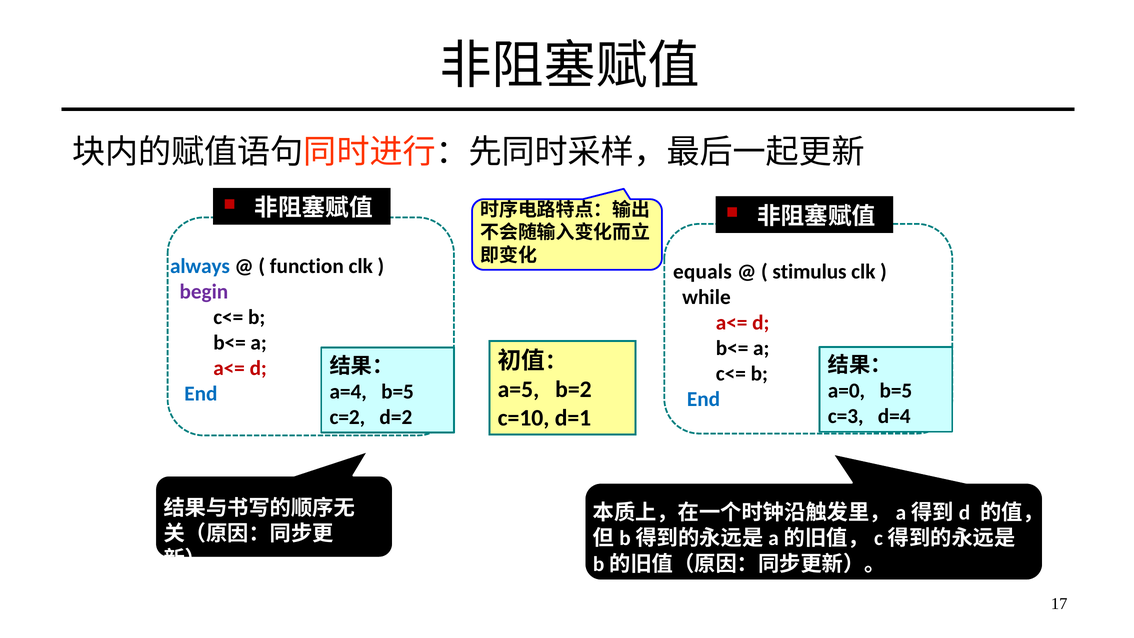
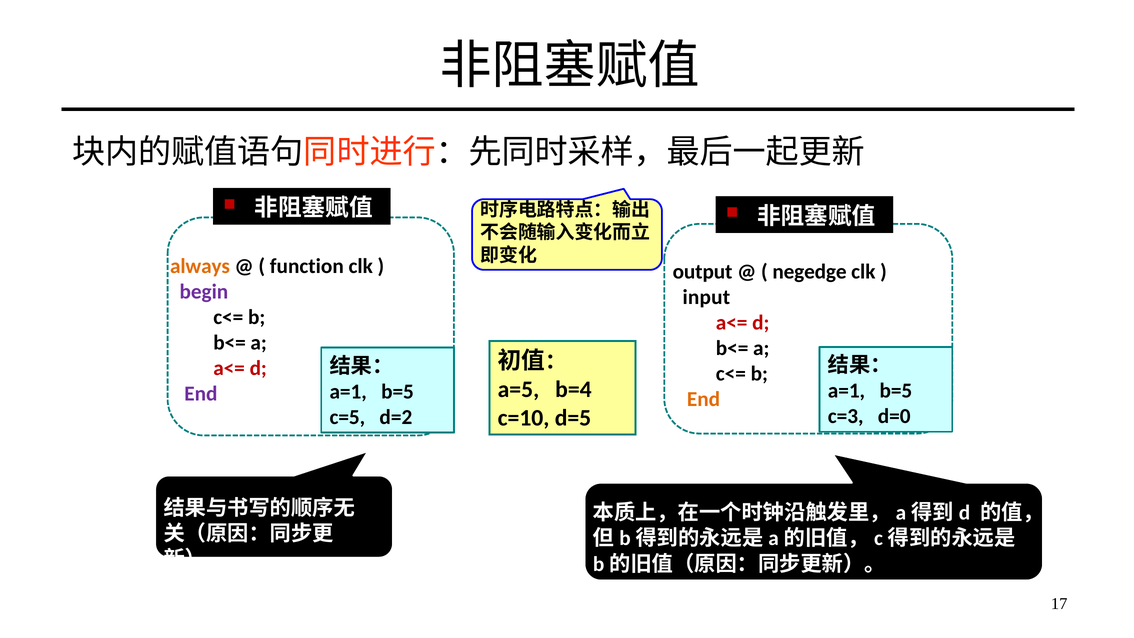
always colour: blue -> orange
equals: equals -> output
stimulus: stimulus -> negedge
while: while -> input
b=2: b=2 -> b=4
a=0 at (846, 391): a=0 -> a=1
a=4 at (348, 391): a=4 -> a=1
End at (201, 394) colour: blue -> purple
End at (704, 399) colour: blue -> orange
d=4: d=4 -> d=0
d=1: d=1 -> d=5
c=2: c=2 -> c=5
